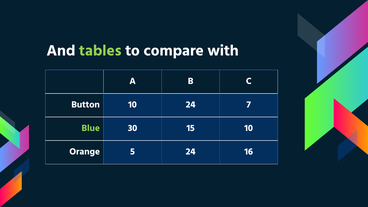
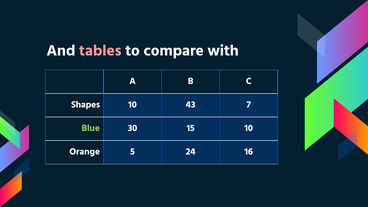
tables colour: light green -> pink
Button: Button -> Shapes
10 24: 24 -> 43
